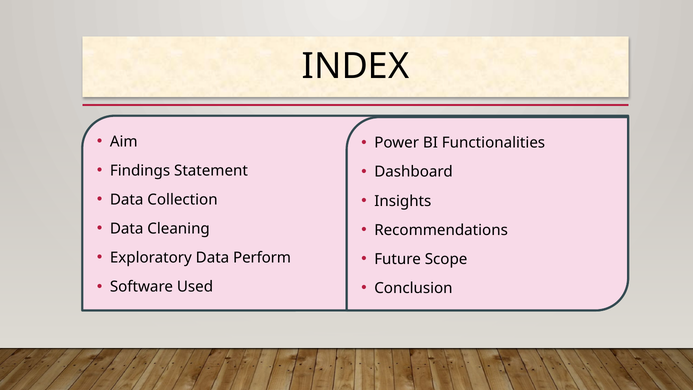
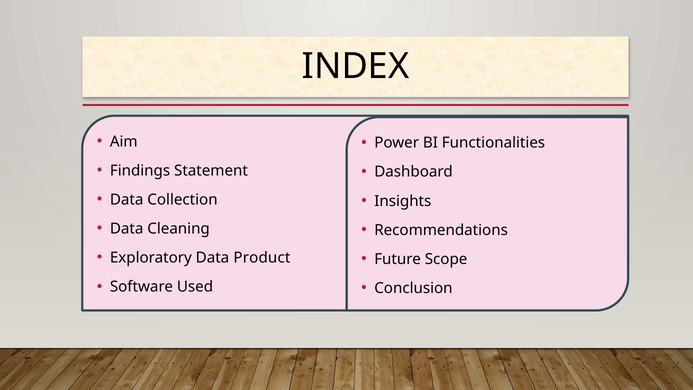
Perform: Perform -> Product
